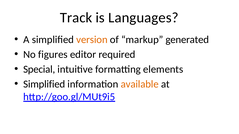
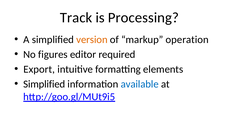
Languages: Languages -> Processing
generated: generated -> operation
Special: Special -> Export
available colour: orange -> blue
